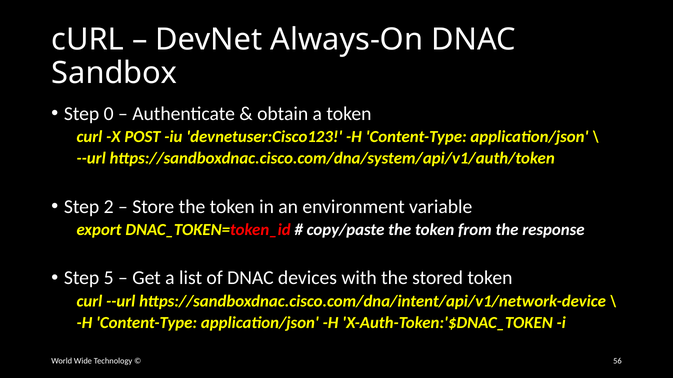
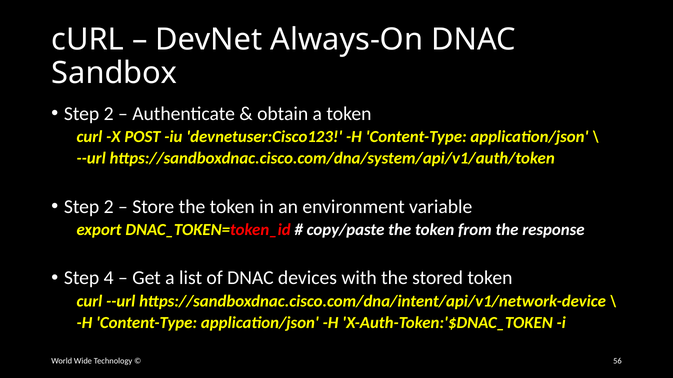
0 at (109, 114): 0 -> 2
5: 5 -> 4
